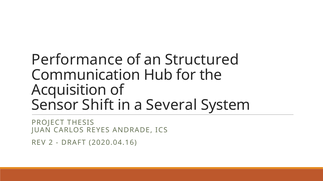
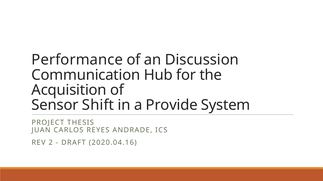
Structured: Structured -> Discussion
Several: Several -> Provide
